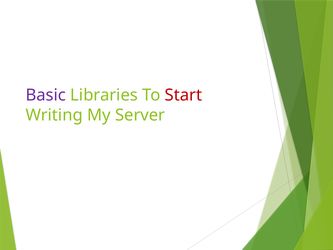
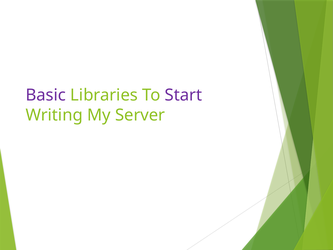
Start colour: red -> purple
